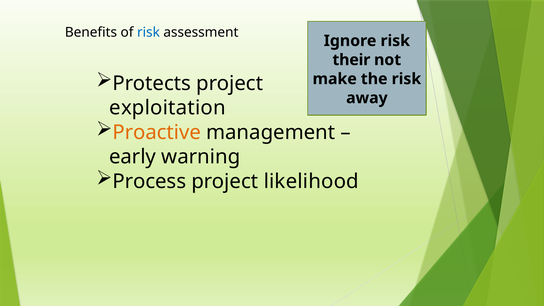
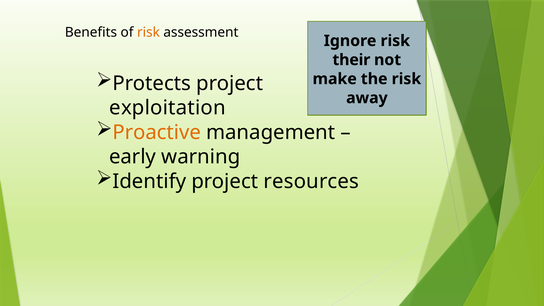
risk at (148, 32) colour: blue -> orange
Process: Process -> Identify
likelihood: likelihood -> resources
